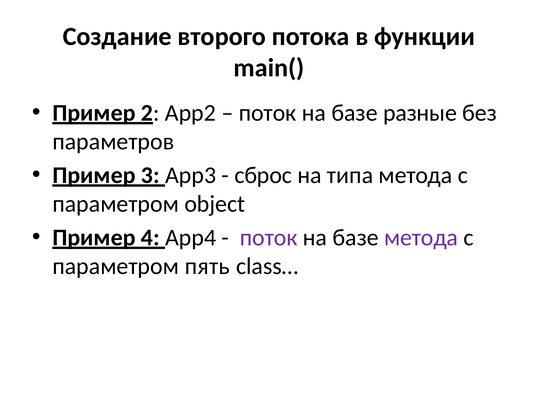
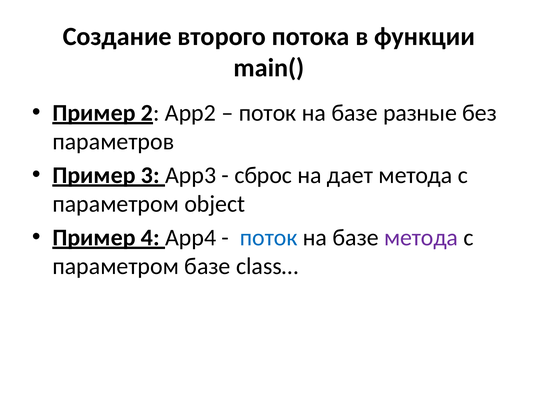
типа: типа -> дает
поток at (269, 237) colour: purple -> blue
параметром пять: пять -> базе
